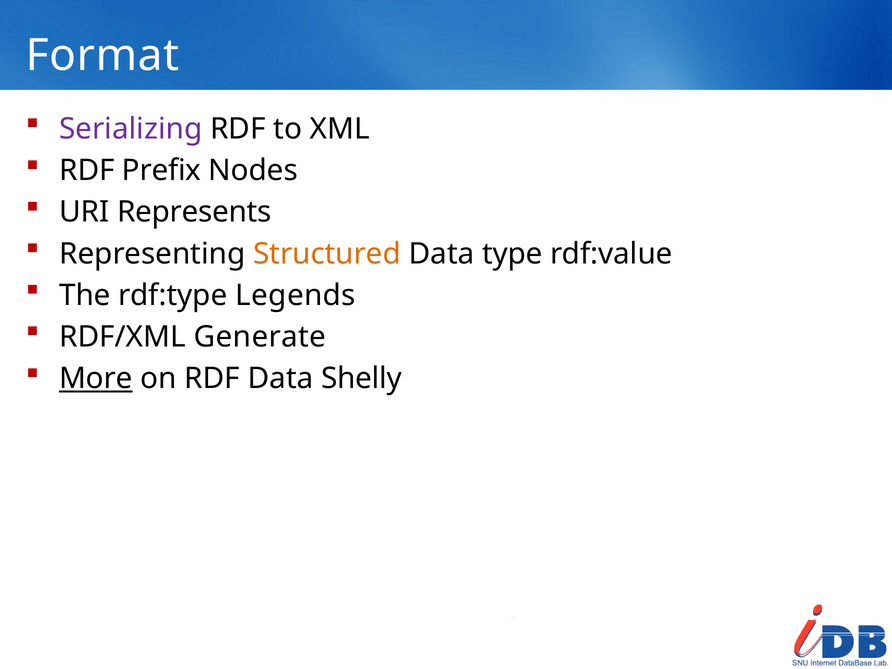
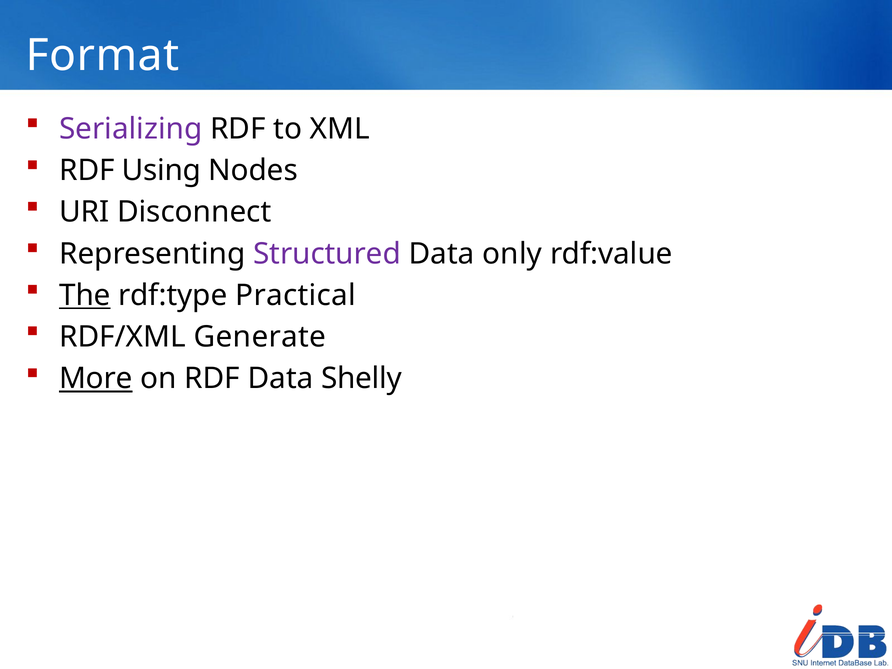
Prefix: Prefix -> Using
Represents: Represents -> Disconnect
Structured colour: orange -> purple
type: type -> only
The underline: none -> present
Legends: Legends -> Practical
